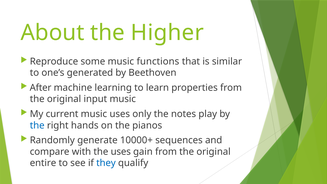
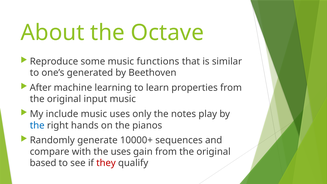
Higher: Higher -> Octave
current: current -> include
entire: entire -> based
they colour: blue -> red
